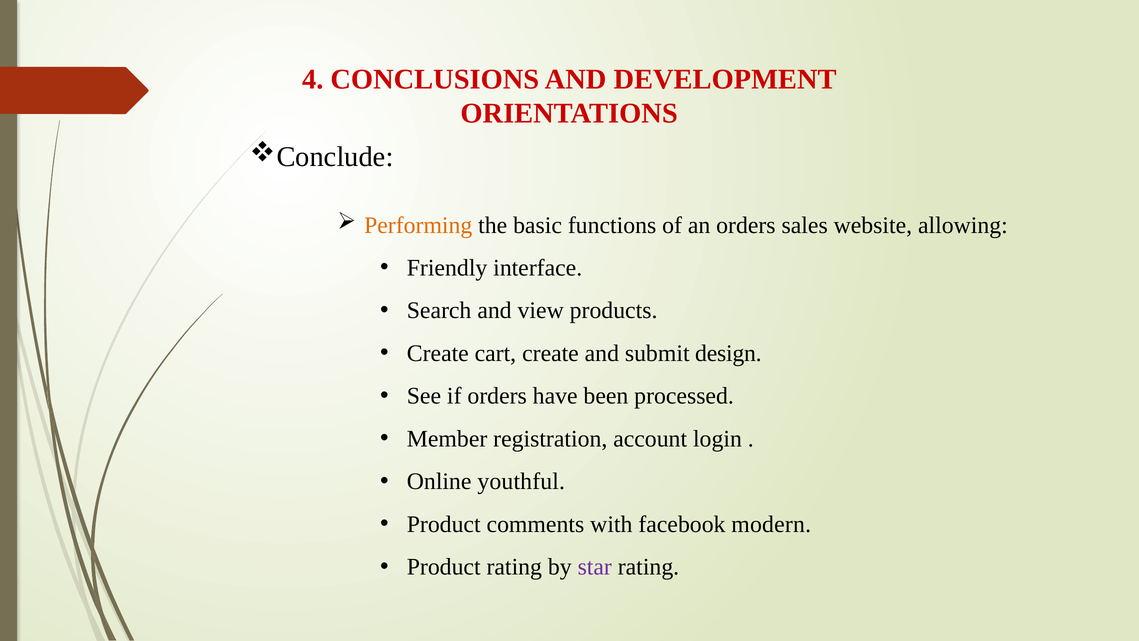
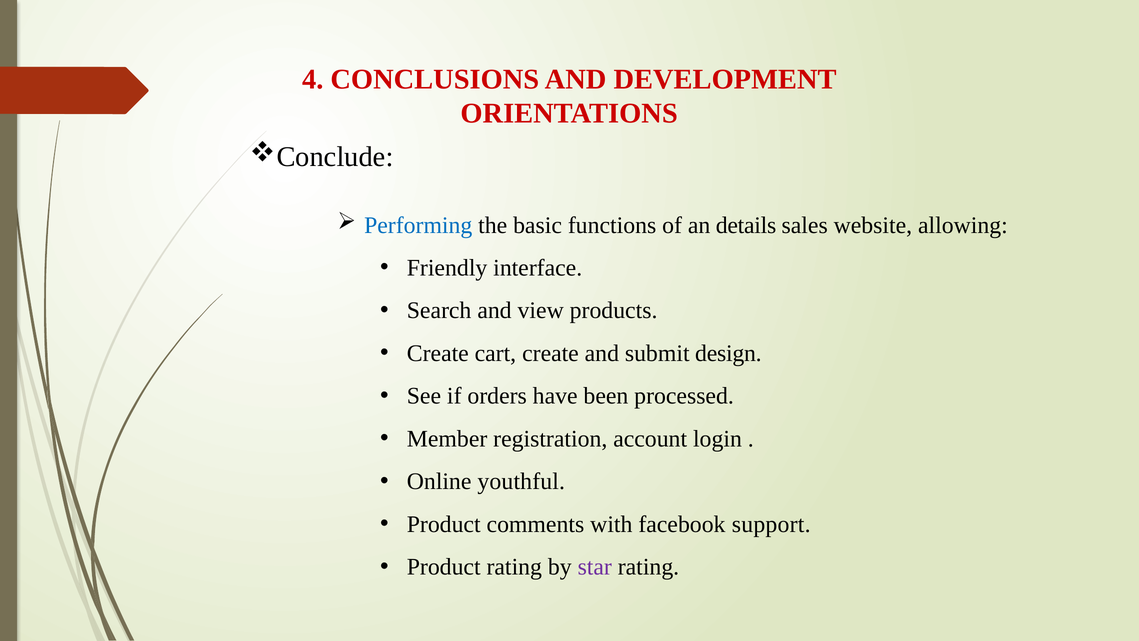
Performing colour: orange -> blue
an orders: orders -> details
modern: modern -> support
